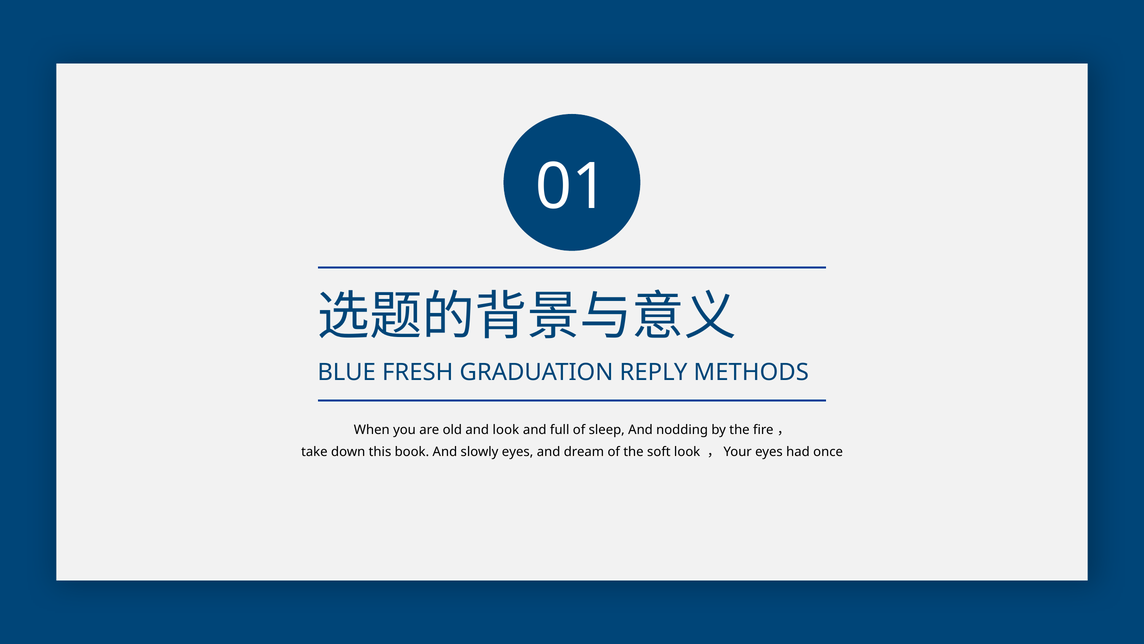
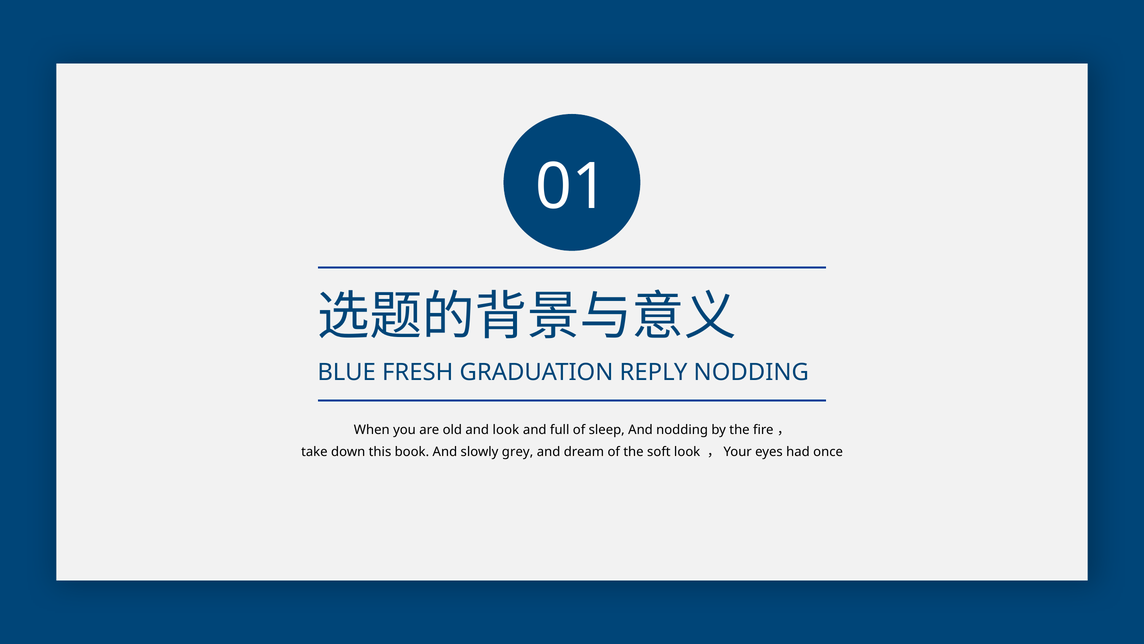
REPLY METHODS: METHODS -> NODDING
slowly eyes: eyes -> grey
